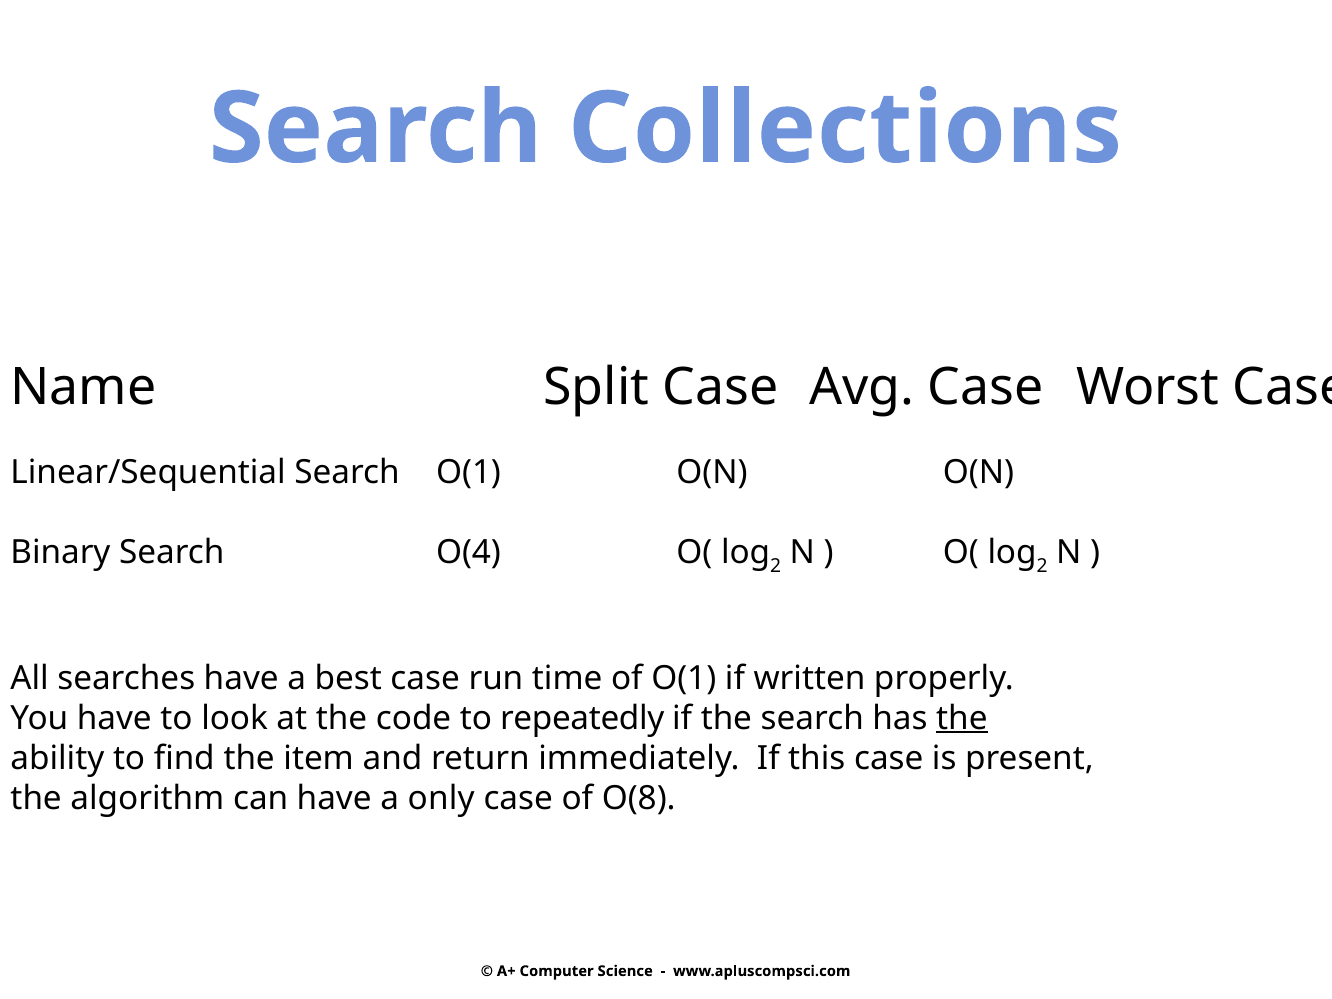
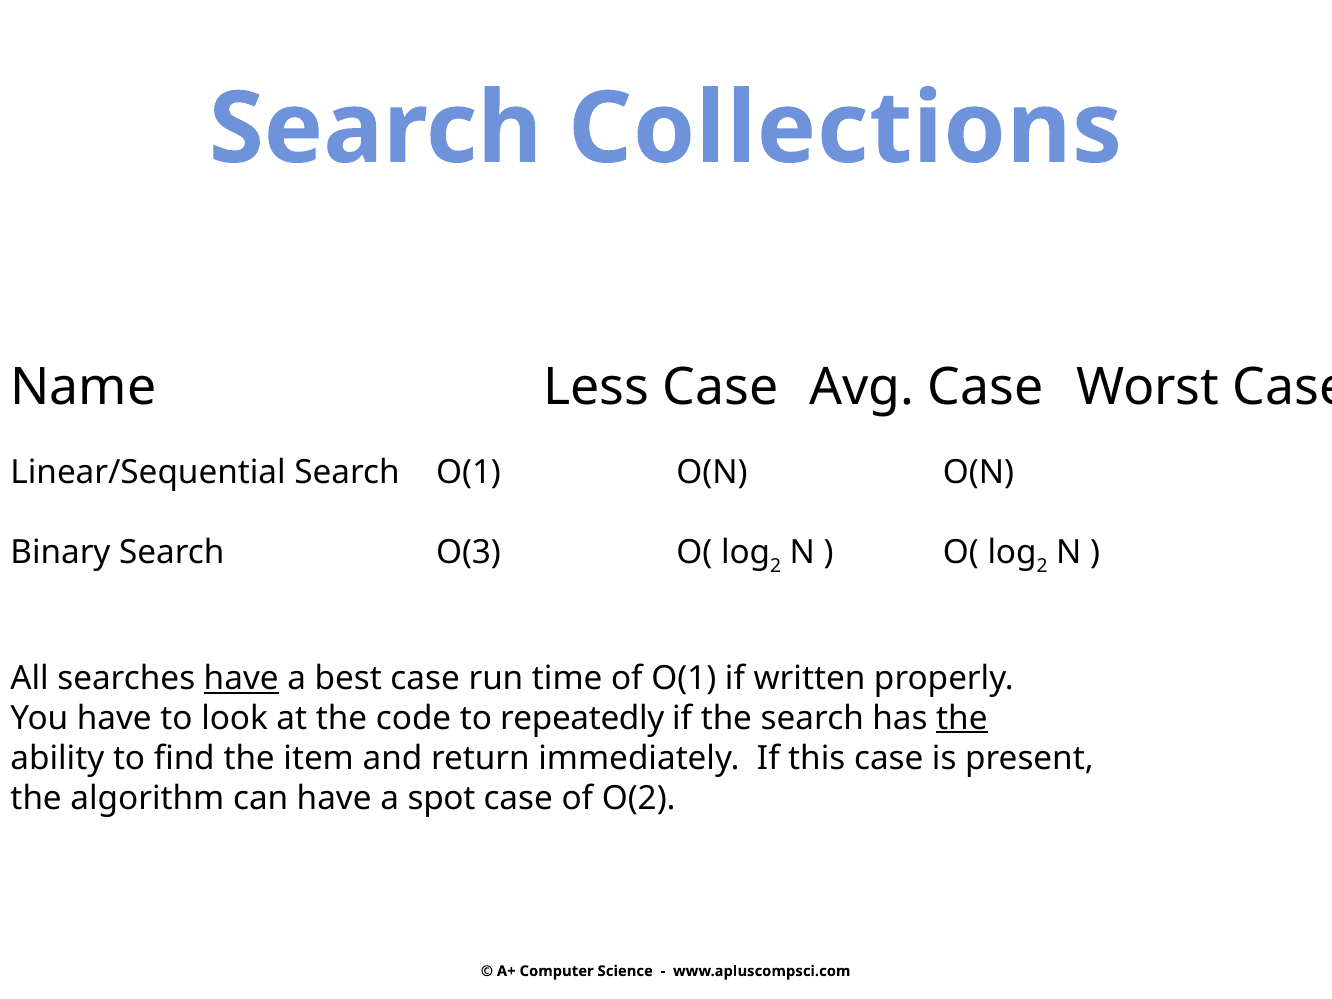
Split: Split -> Less
O(4: O(4 -> O(3
have at (241, 678) underline: none -> present
only: only -> spot
O(8: O(8 -> O(2
